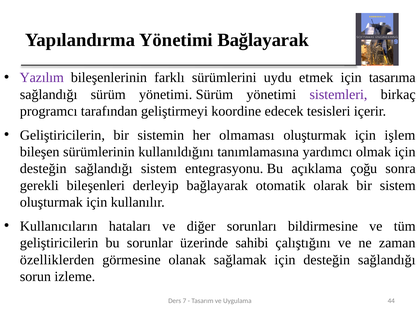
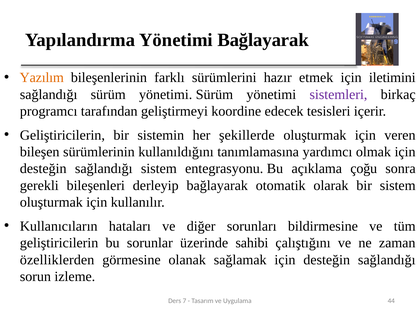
Yazılım colour: purple -> orange
uydu: uydu -> hazır
tasarıma: tasarıma -> iletimini
olmaması: olmaması -> şekillerde
işlem: işlem -> veren
